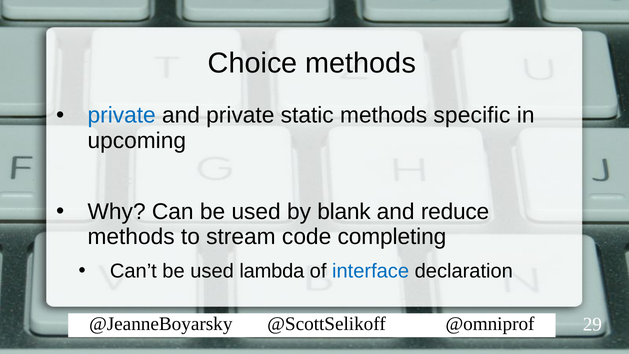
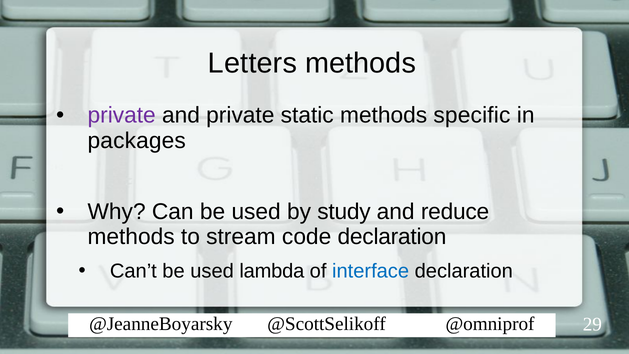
Choice: Choice -> Letters
private at (122, 115) colour: blue -> purple
upcoming: upcoming -> packages
blank: blank -> study
code completing: completing -> declaration
